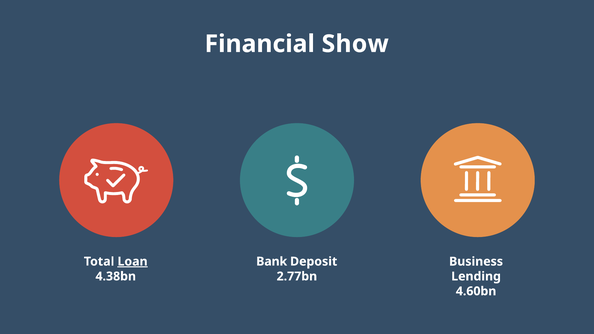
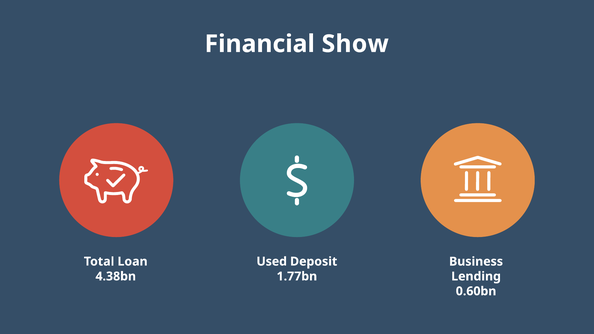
Loan underline: present -> none
Bank: Bank -> Used
2.77bn: 2.77bn -> 1.77bn
4.60bn: 4.60bn -> 0.60bn
